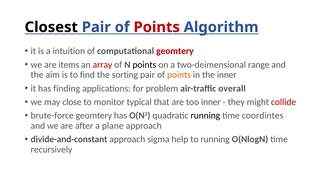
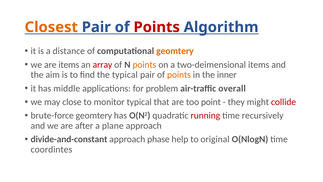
Closest colour: black -> orange
intuition: intuition -> distance
geomtery at (175, 51) colour: red -> orange
points at (144, 65) colour: black -> orange
two-deimensional range: range -> items
the sorting: sorting -> typical
finding: finding -> middle
too inner: inner -> point
running at (205, 115) colour: black -> red
coordintes: coordintes -> recursively
sigma: sigma -> phase
to running: running -> original
recursively: recursively -> coordintes
